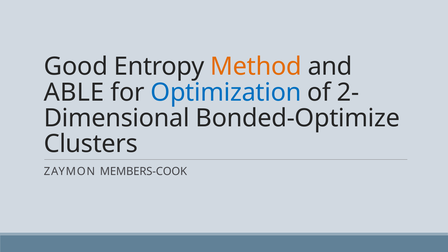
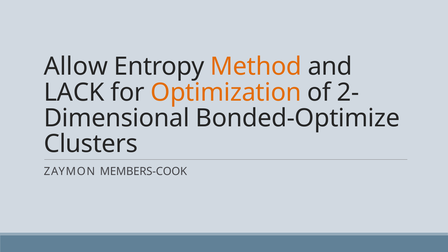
Good: Good -> Allow
ABLE: ABLE -> LACK
Optimization colour: blue -> orange
